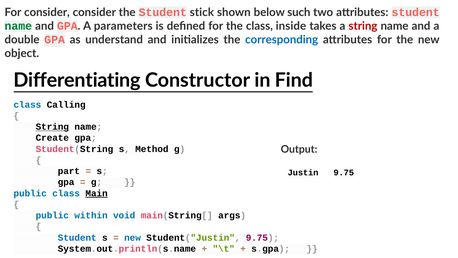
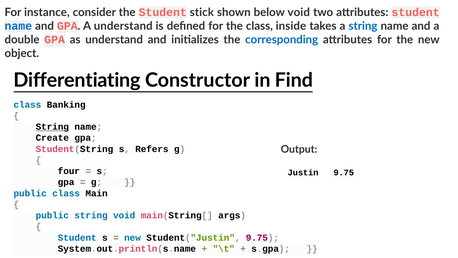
For consider: consider -> instance
below such: such -> void
name at (18, 26) colour: green -> blue
A parameters: parameters -> understand
string at (363, 26) colour: red -> blue
Calling: Calling -> Banking
Method: Method -> Refers
part: part -> four
Main underline: present -> none
public within: within -> string
